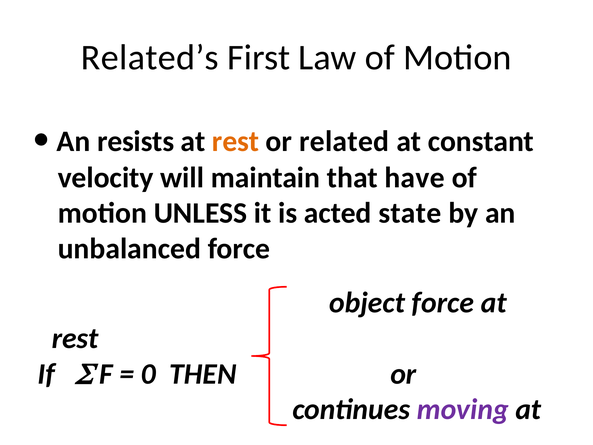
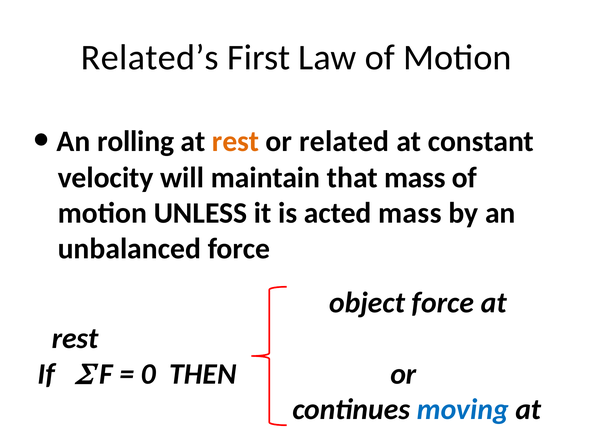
resists: resists -> rolling
that have: have -> mass
acted state: state -> mass
moving colour: purple -> blue
